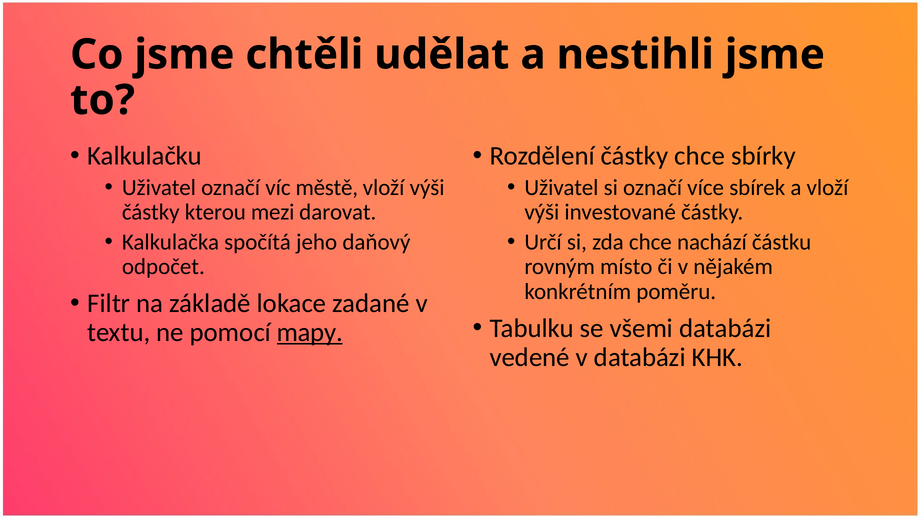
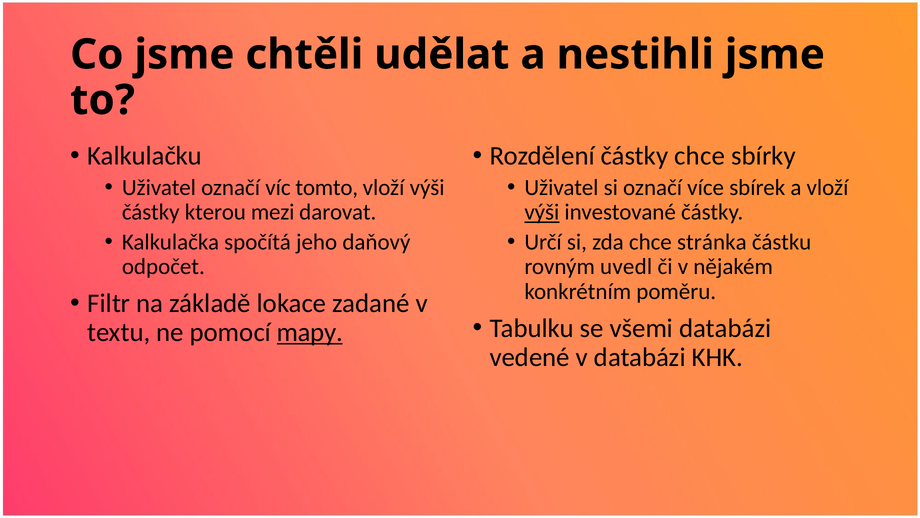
městě: městě -> tomto
výši at (542, 212) underline: none -> present
nachází: nachází -> stránka
místo: místo -> uvedl
